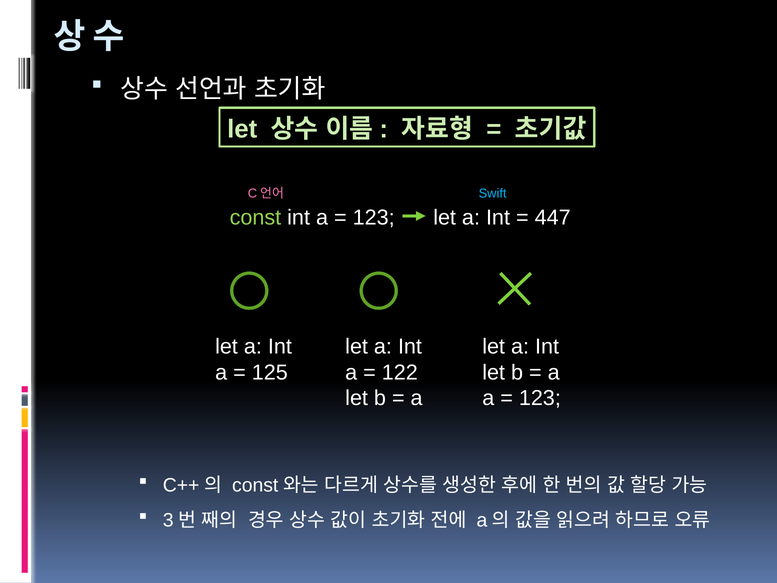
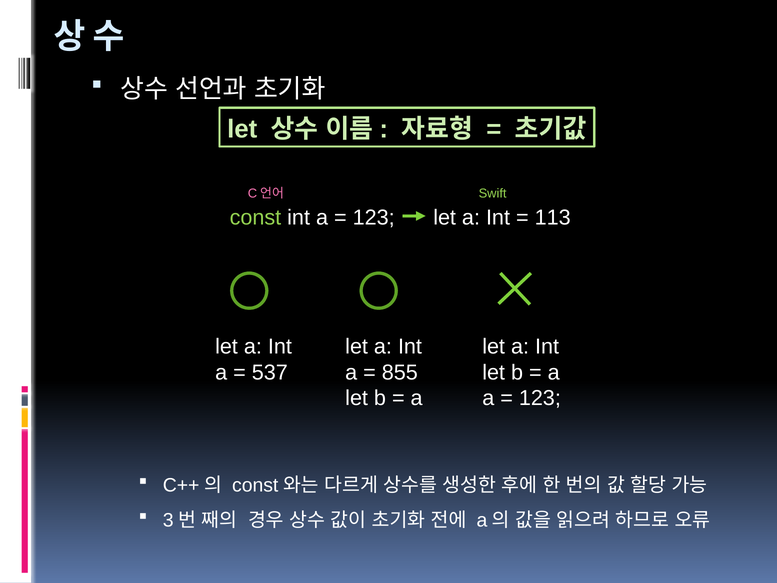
Swift colour: light blue -> light green
447: 447 -> 113
125: 125 -> 537
122: 122 -> 855
